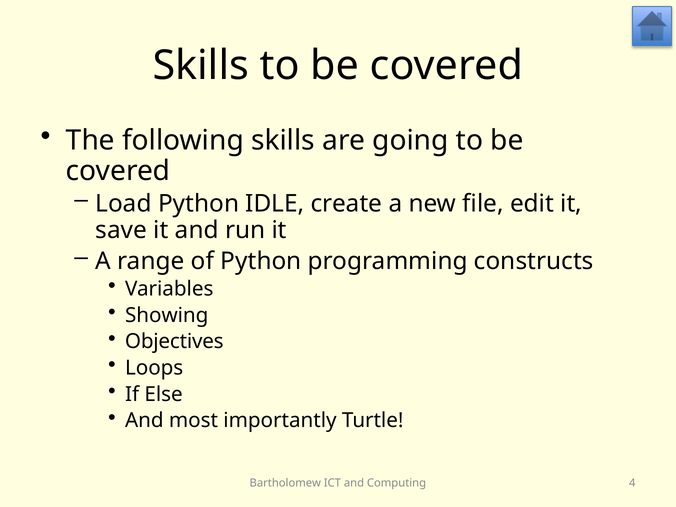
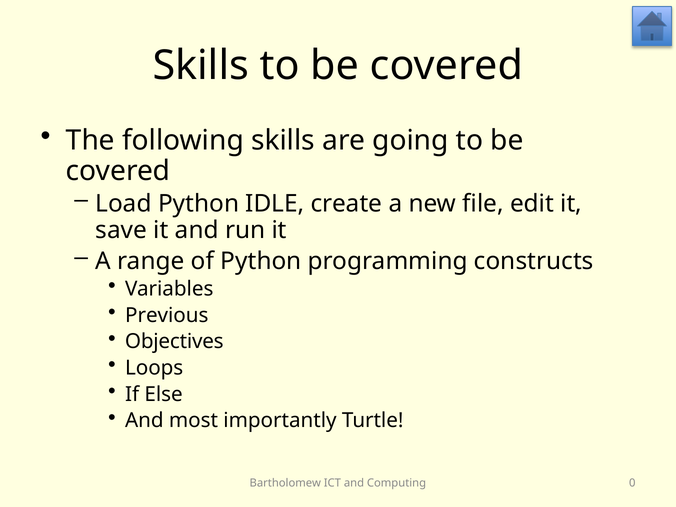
Showing: Showing -> Previous
4: 4 -> 0
